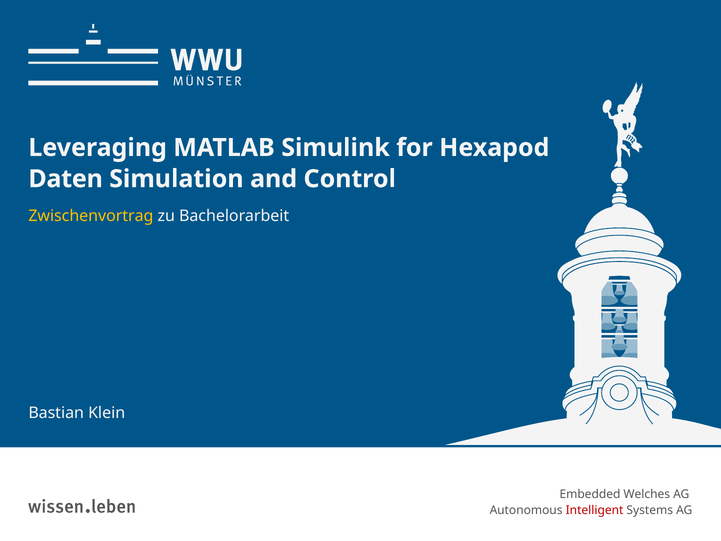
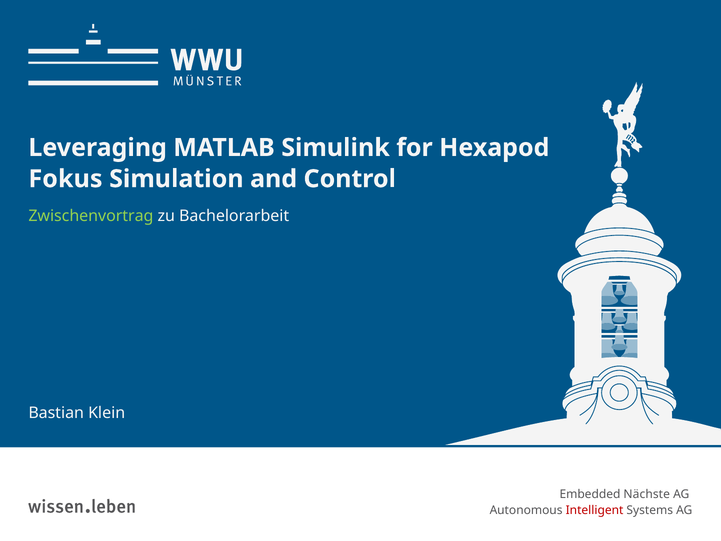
Daten: Daten -> Fokus
Zwischenvortrag colour: yellow -> light green
Welches: Welches -> Nächste
